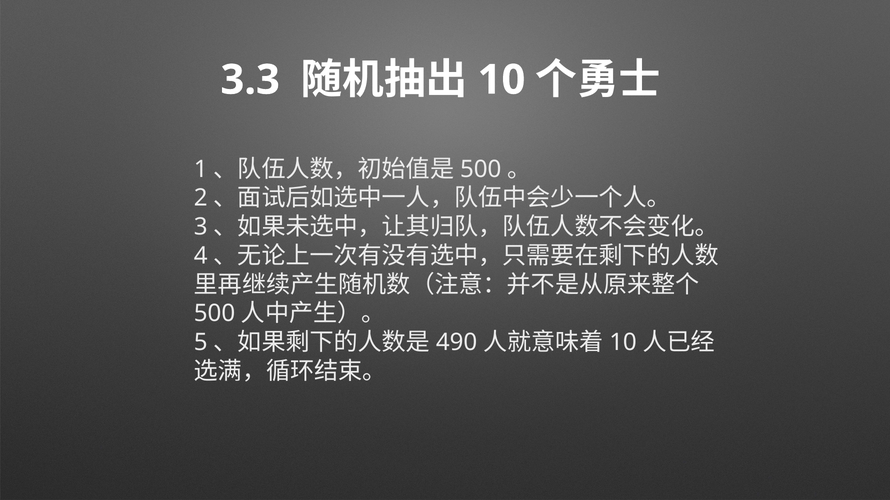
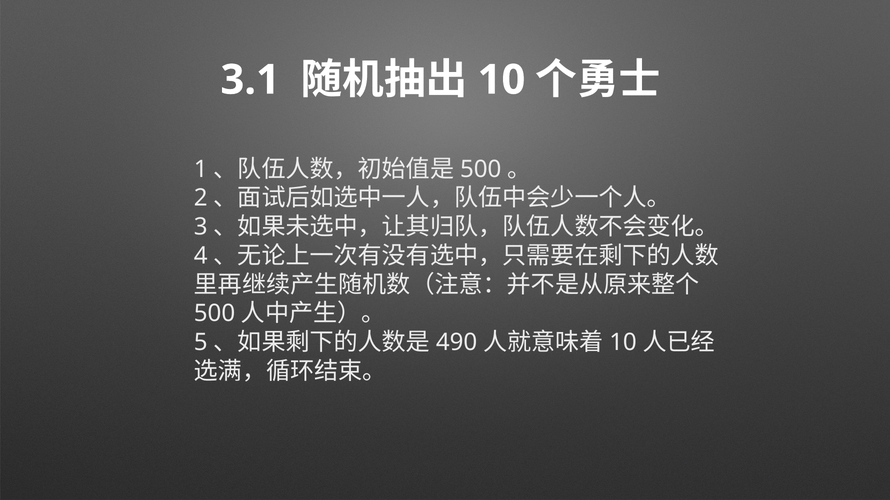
3.3: 3.3 -> 3.1
